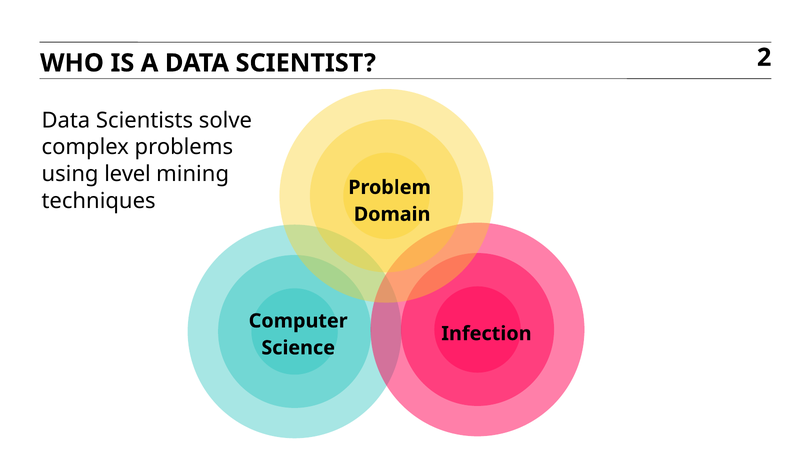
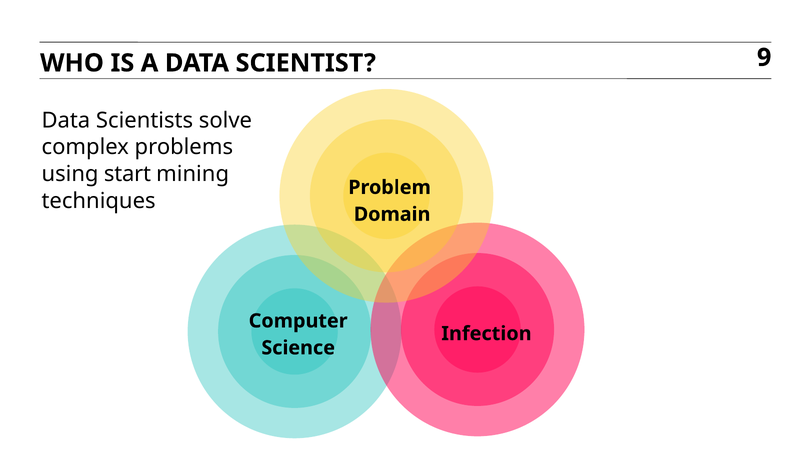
2: 2 -> 9
level: level -> start
